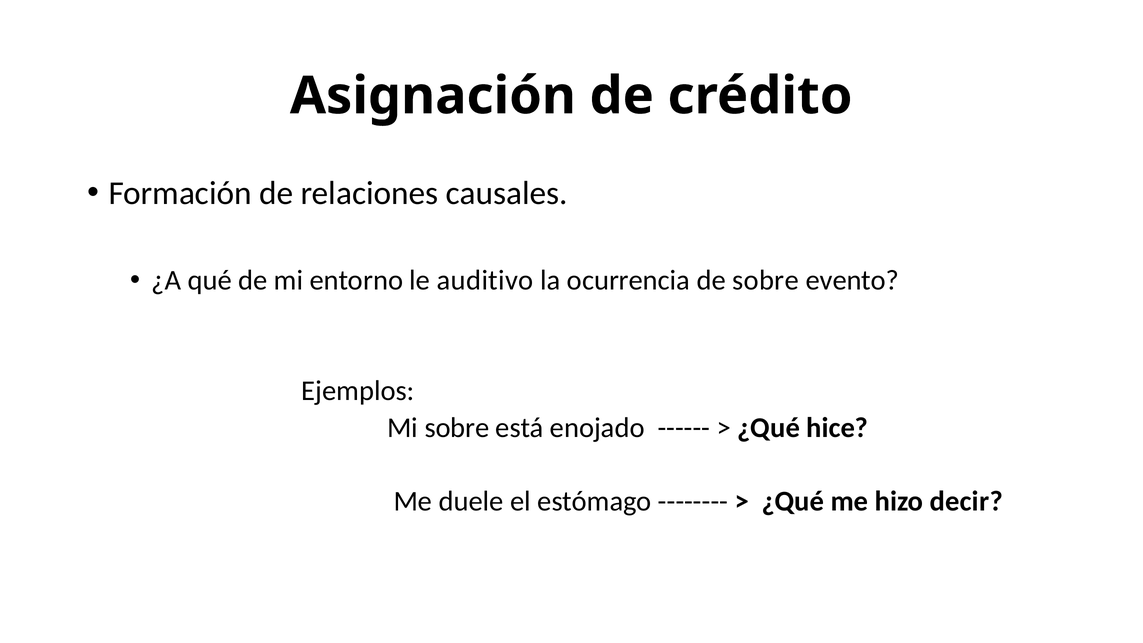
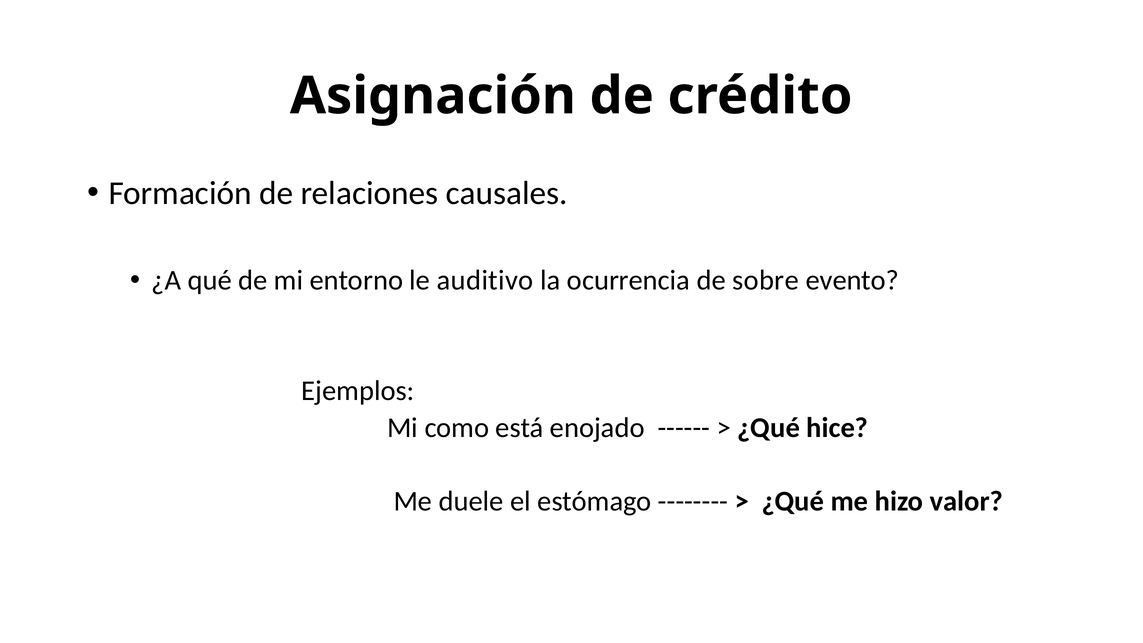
Mi sobre: sobre -> como
decir: decir -> valor
